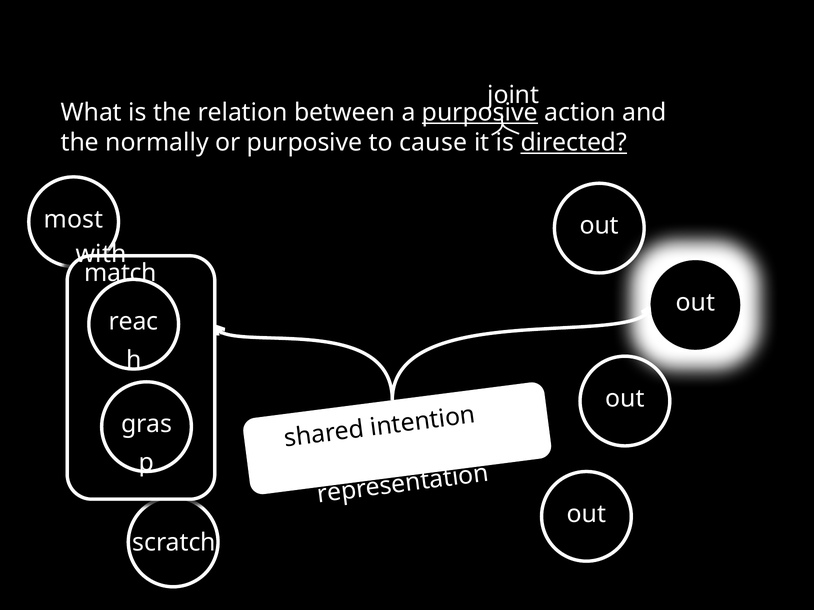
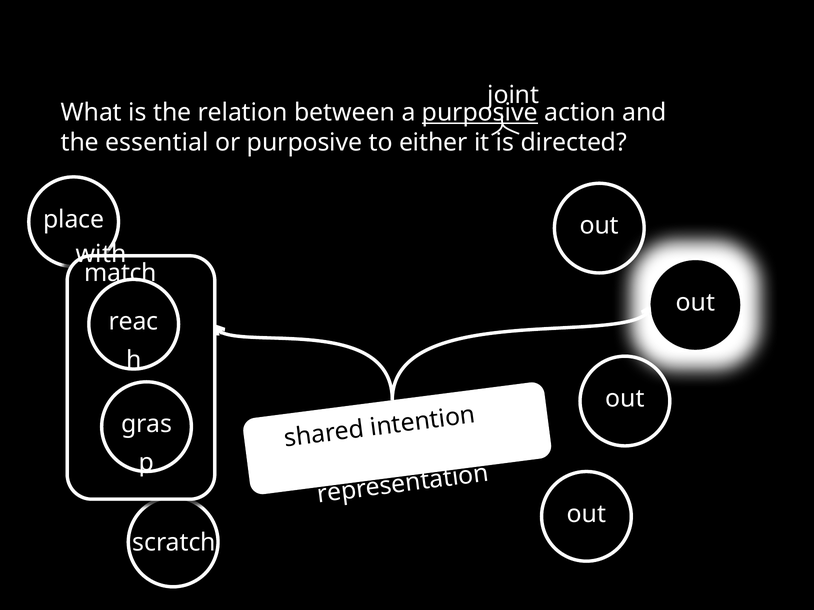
normally: normally -> essential
cause: cause -> either
directed underline: present -> none
most: most -> place
